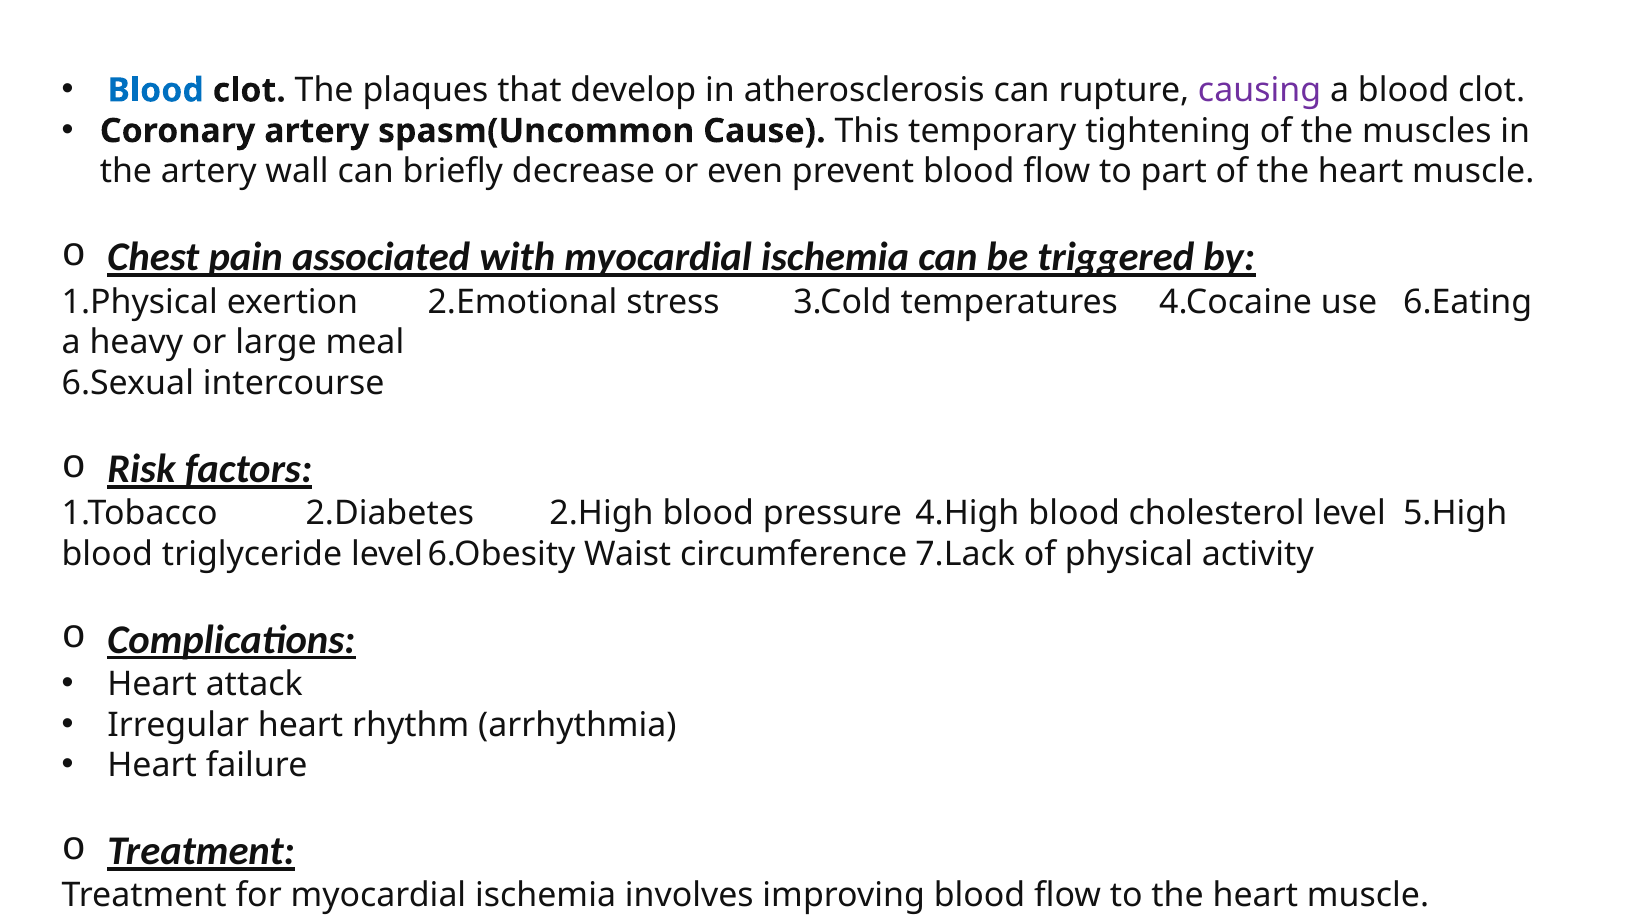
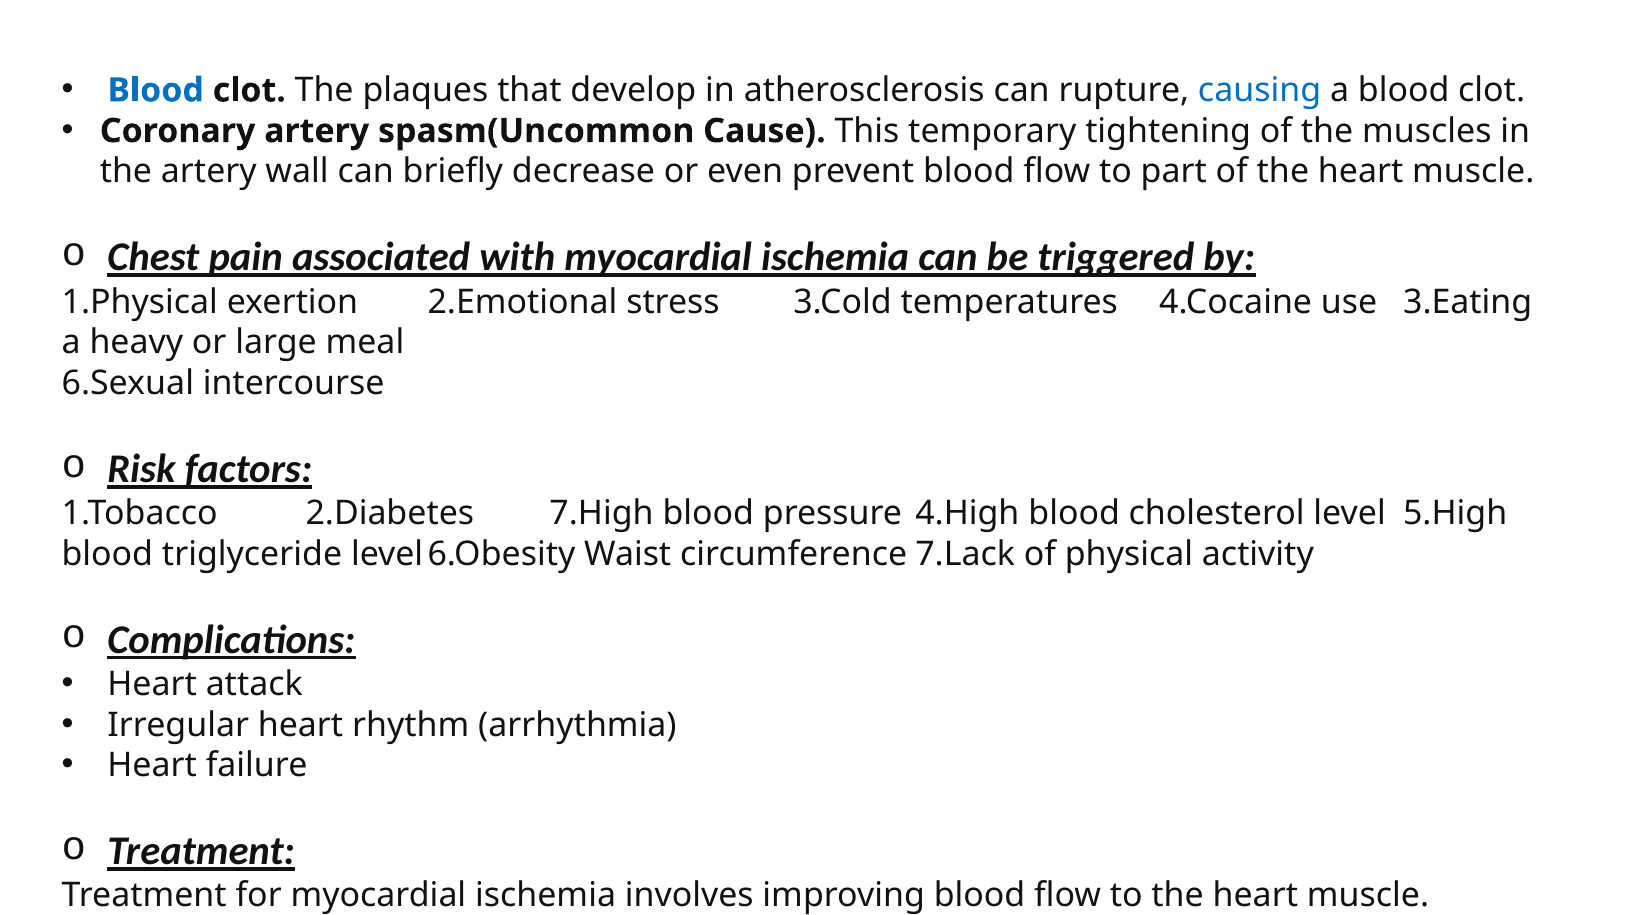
causing colour: purple -> blue
6.Eating: 6.Eating -> 3.Eating
2.High: 2.High -> 7.High
